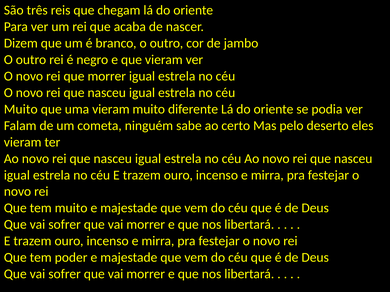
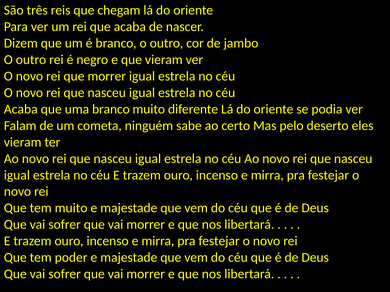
Muito at (21, 109): Muito -> Acaba
uma vieram: vieram -> branco
